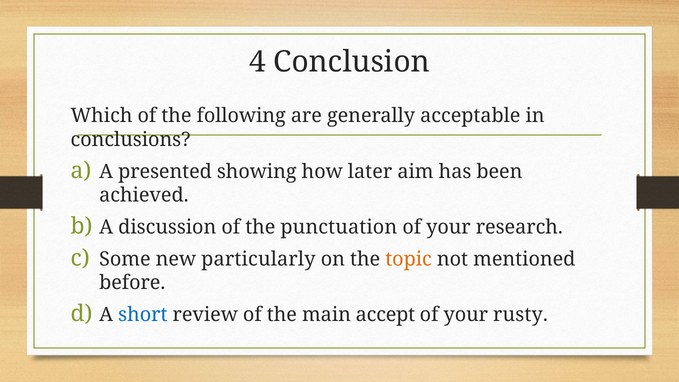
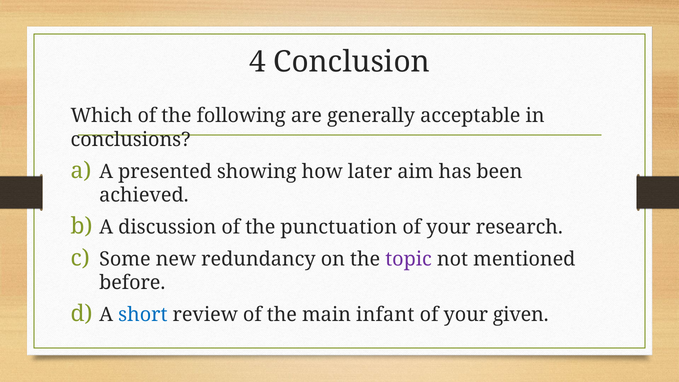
particularly: particularly -> redundancy
topic colour: orange -> purple
accept: accept -> infant
rusty: rusty -> given
